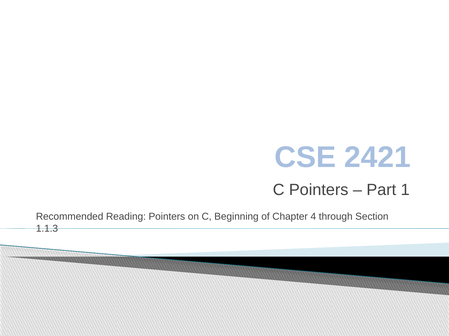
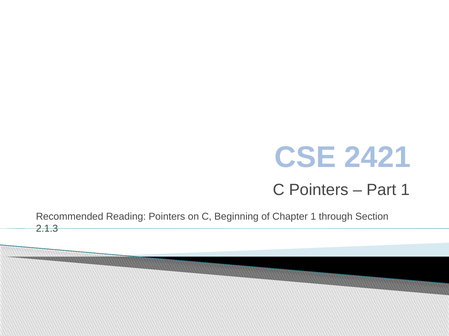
Chapter 4: 4 -> 1
1.1.3: 1.1.3 -> 2.1.3
